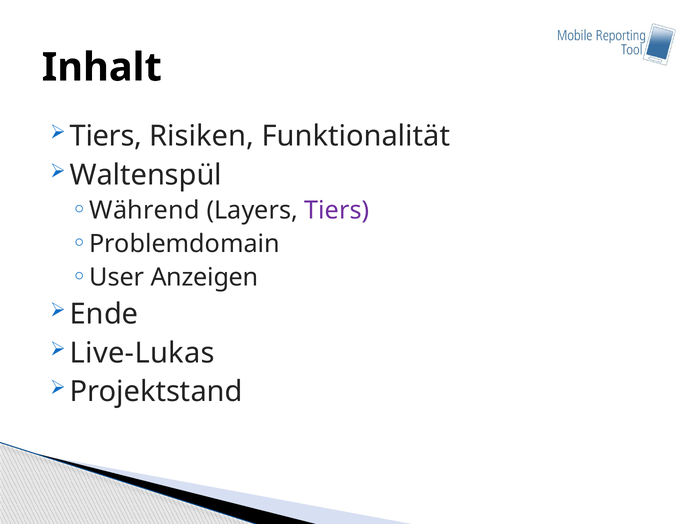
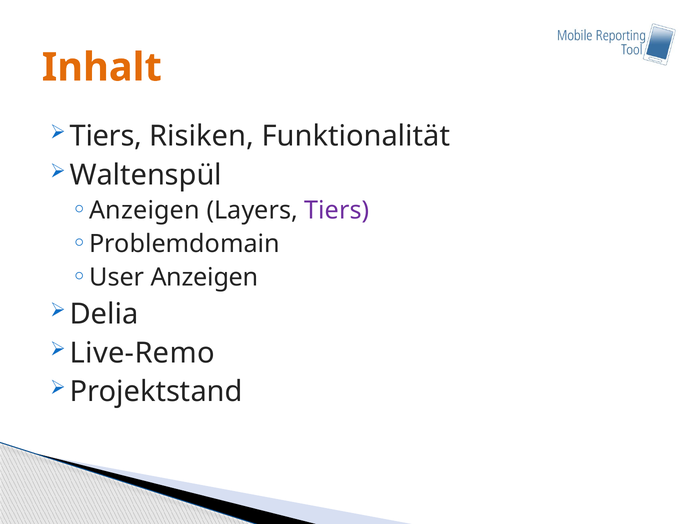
Inhalt colour: black -> orange
Während at (145, 210): Während -> Anzeigen
Ende: Ende -> Delia
Live-Lukas: Live-Lukas -> Live-Remo
